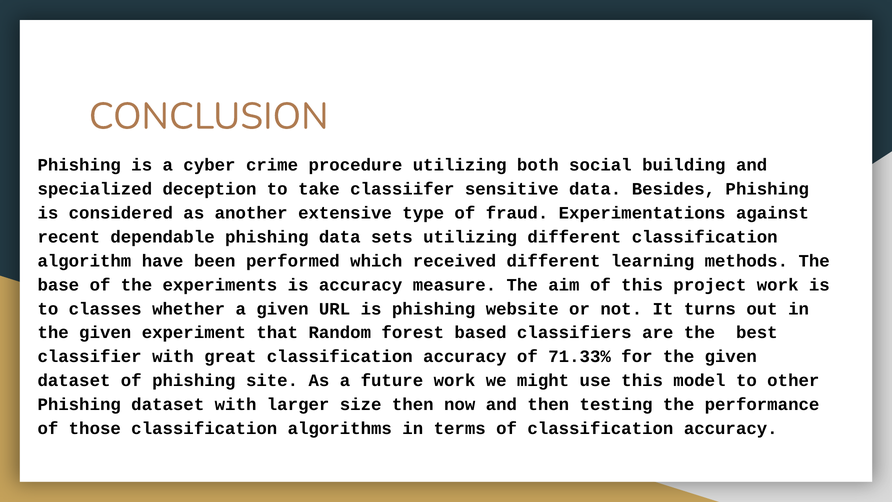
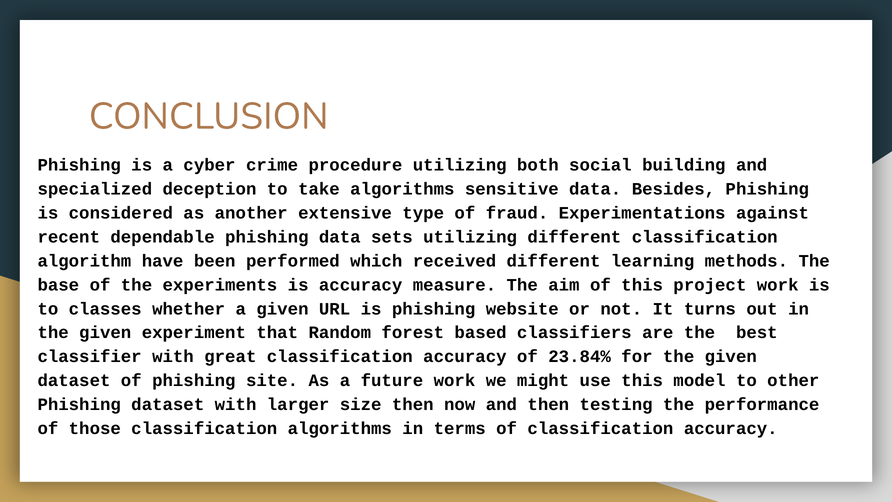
take classiifer: classiifer -> algorithms
71.33%: 71.33% -> 23.84%
